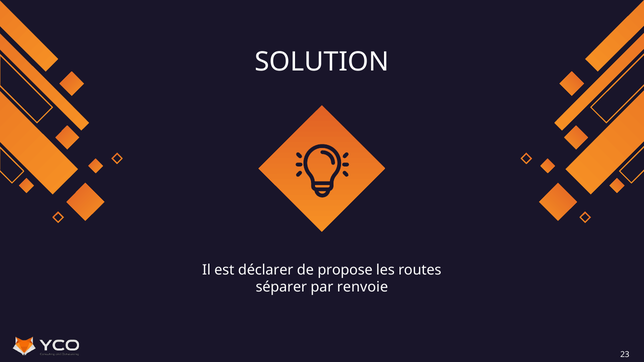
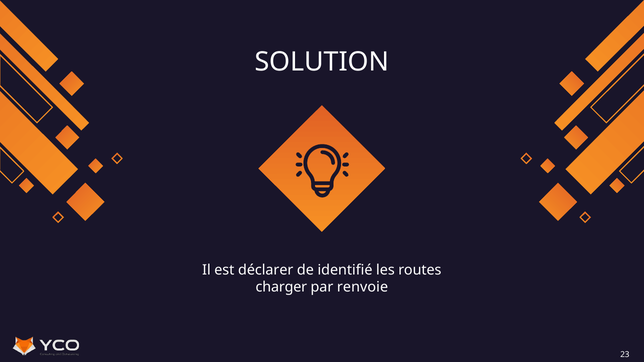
propose: propose -> identifié
séparer: séparer -> charger
